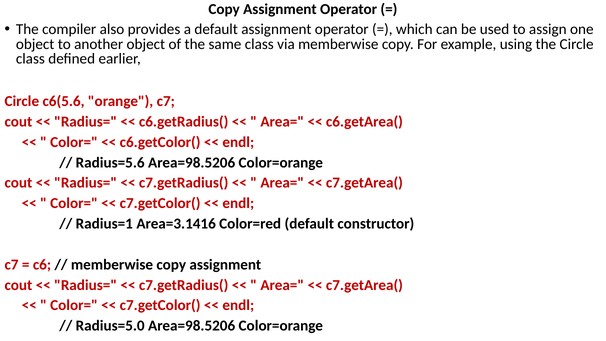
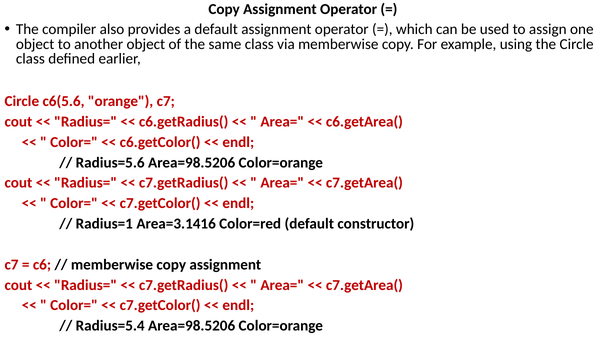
Radius=5.0: Radius=5.0 -> Radius=5.4
